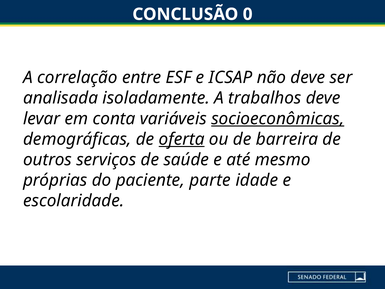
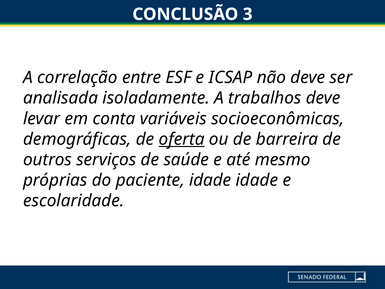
0: 0 -> 3
socioeconômicas underline: present -> none
paciente parte: parte -> idade
